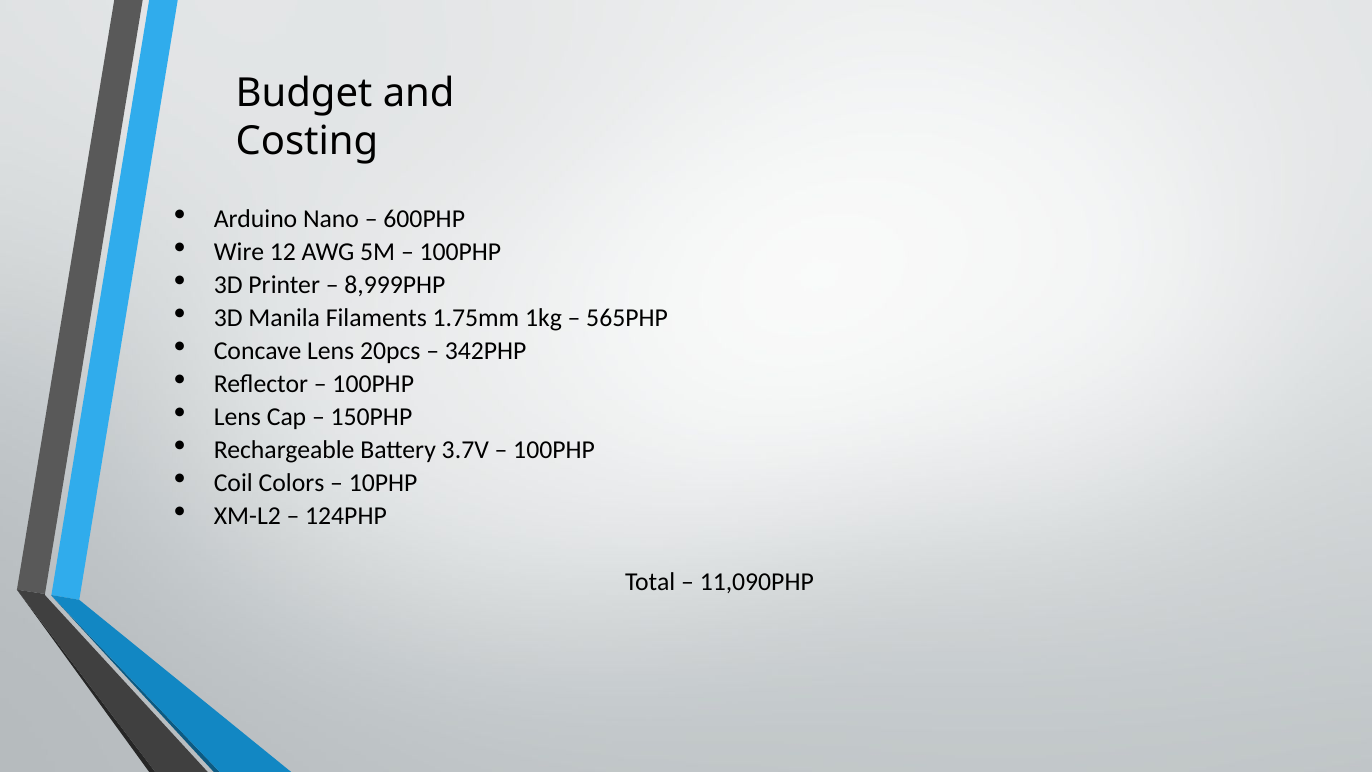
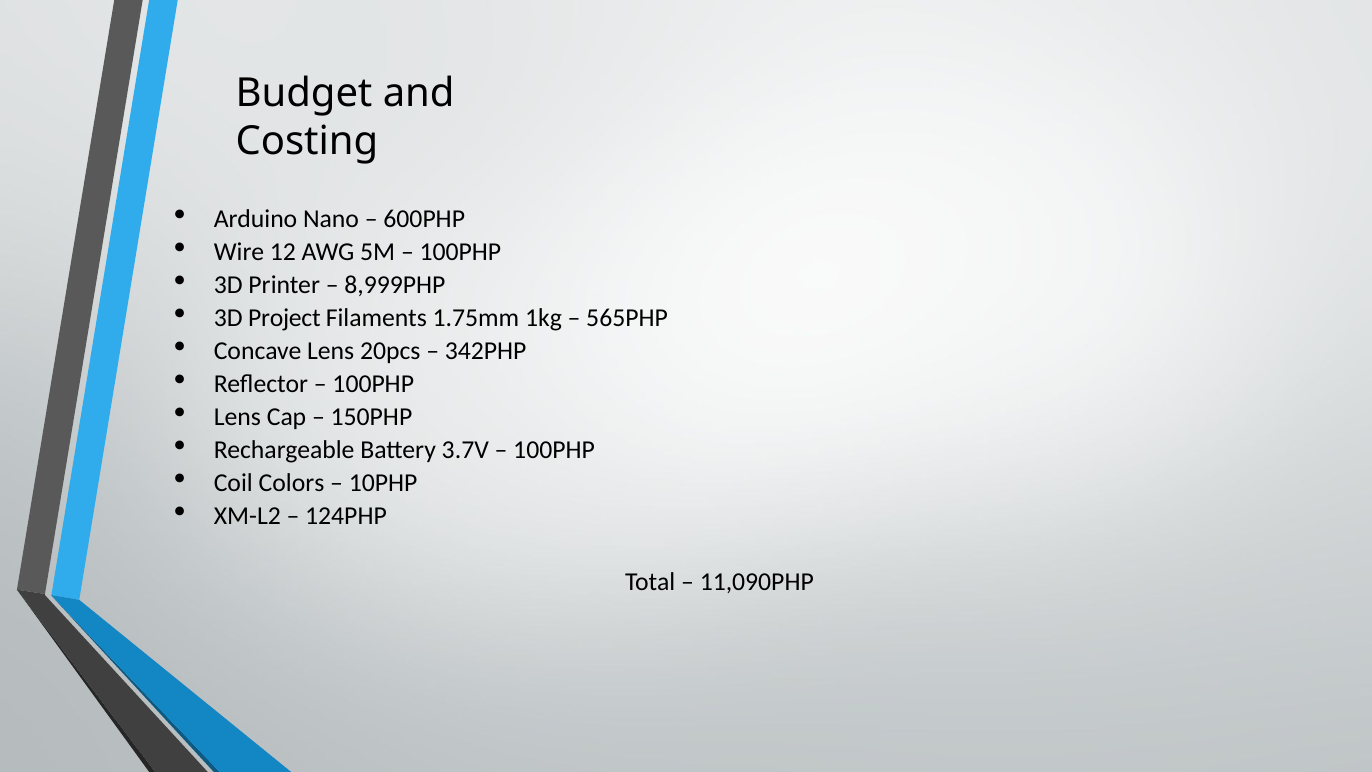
Manila: Manila -> Project
